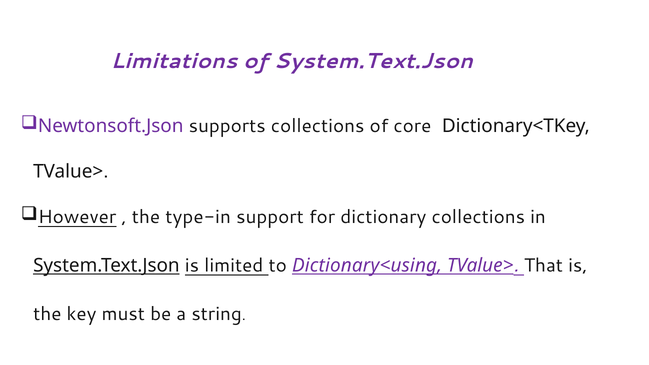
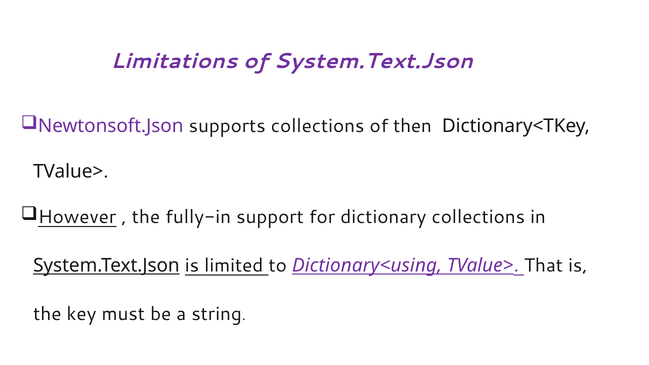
core: core -> then
type-in: type-in -> fully-in
